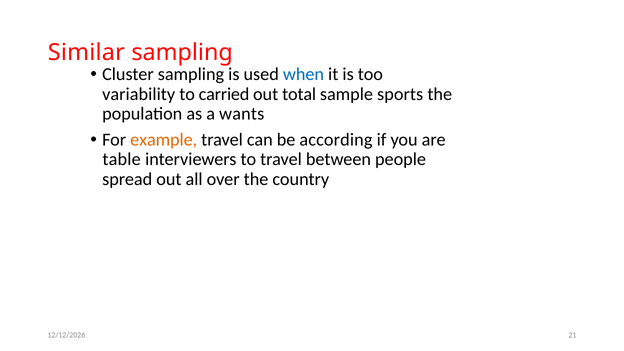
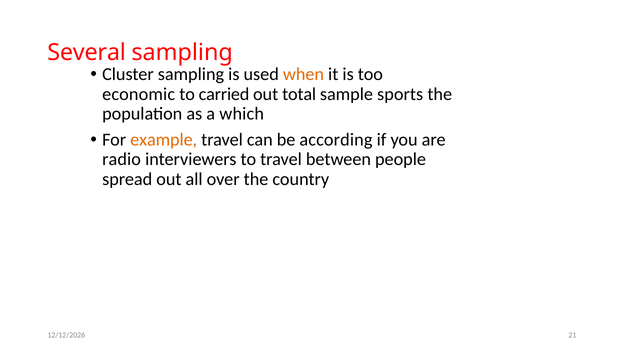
Similar: Similar -> Several
when colour: blue -> orange
variability: variability -> economic
wants: wants -> which
table: table -> radio
